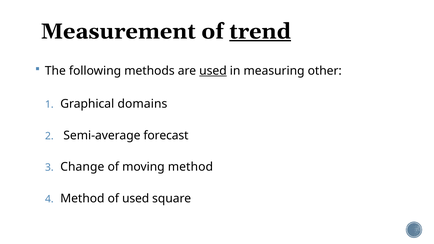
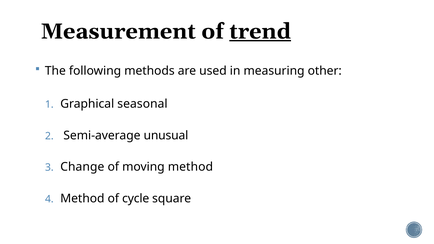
used at (213, 71) underline: present -> none
domains: domains -> seasonal
forecast: forecast -> unusual
of used: used -> cycle
